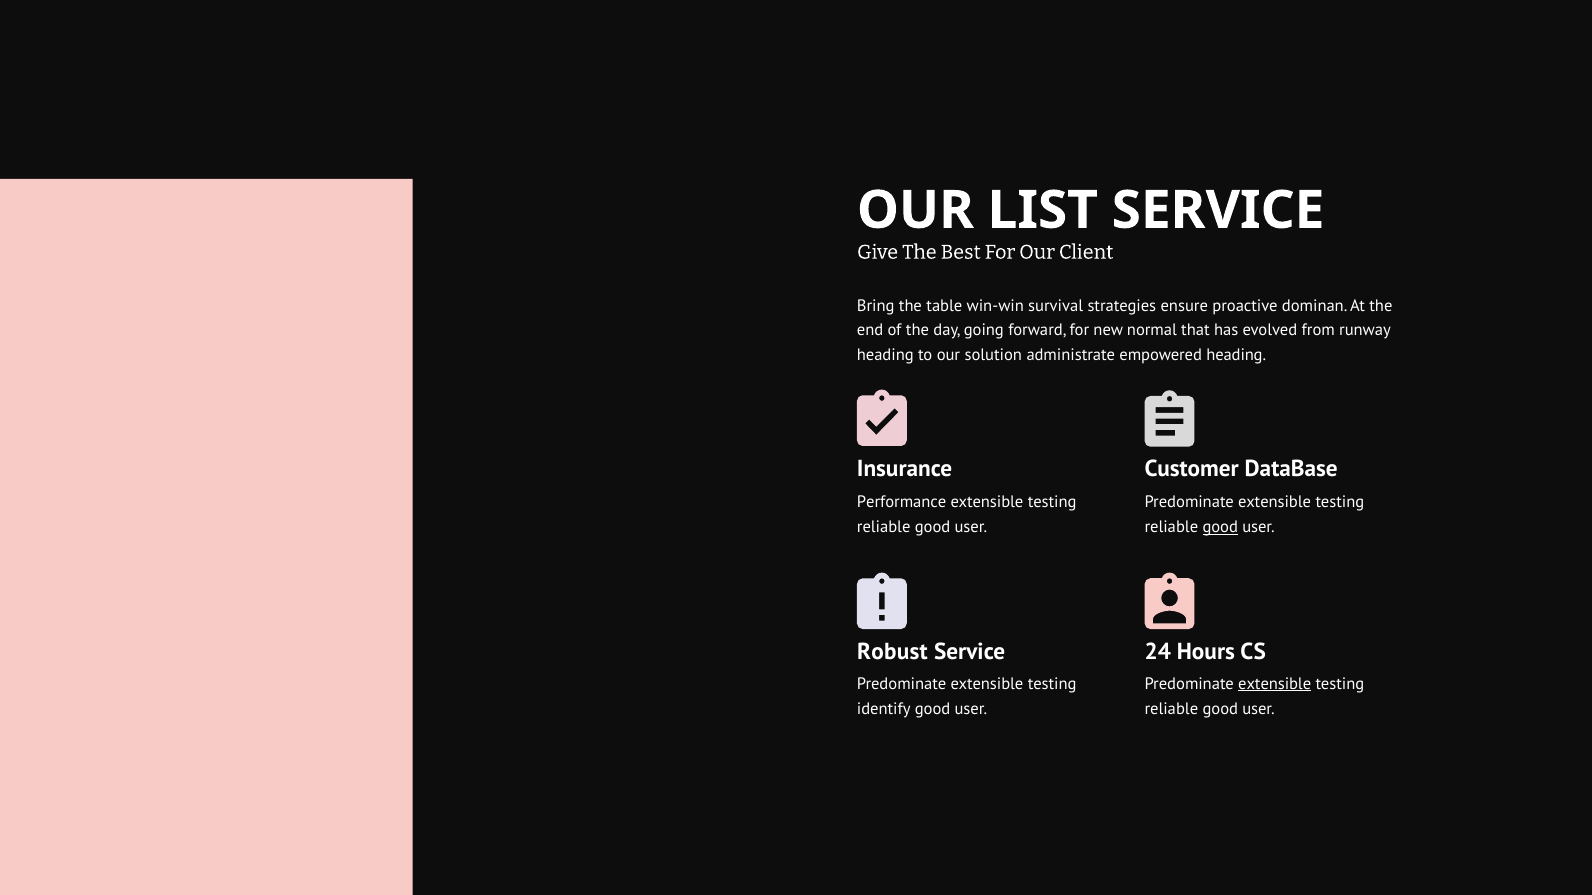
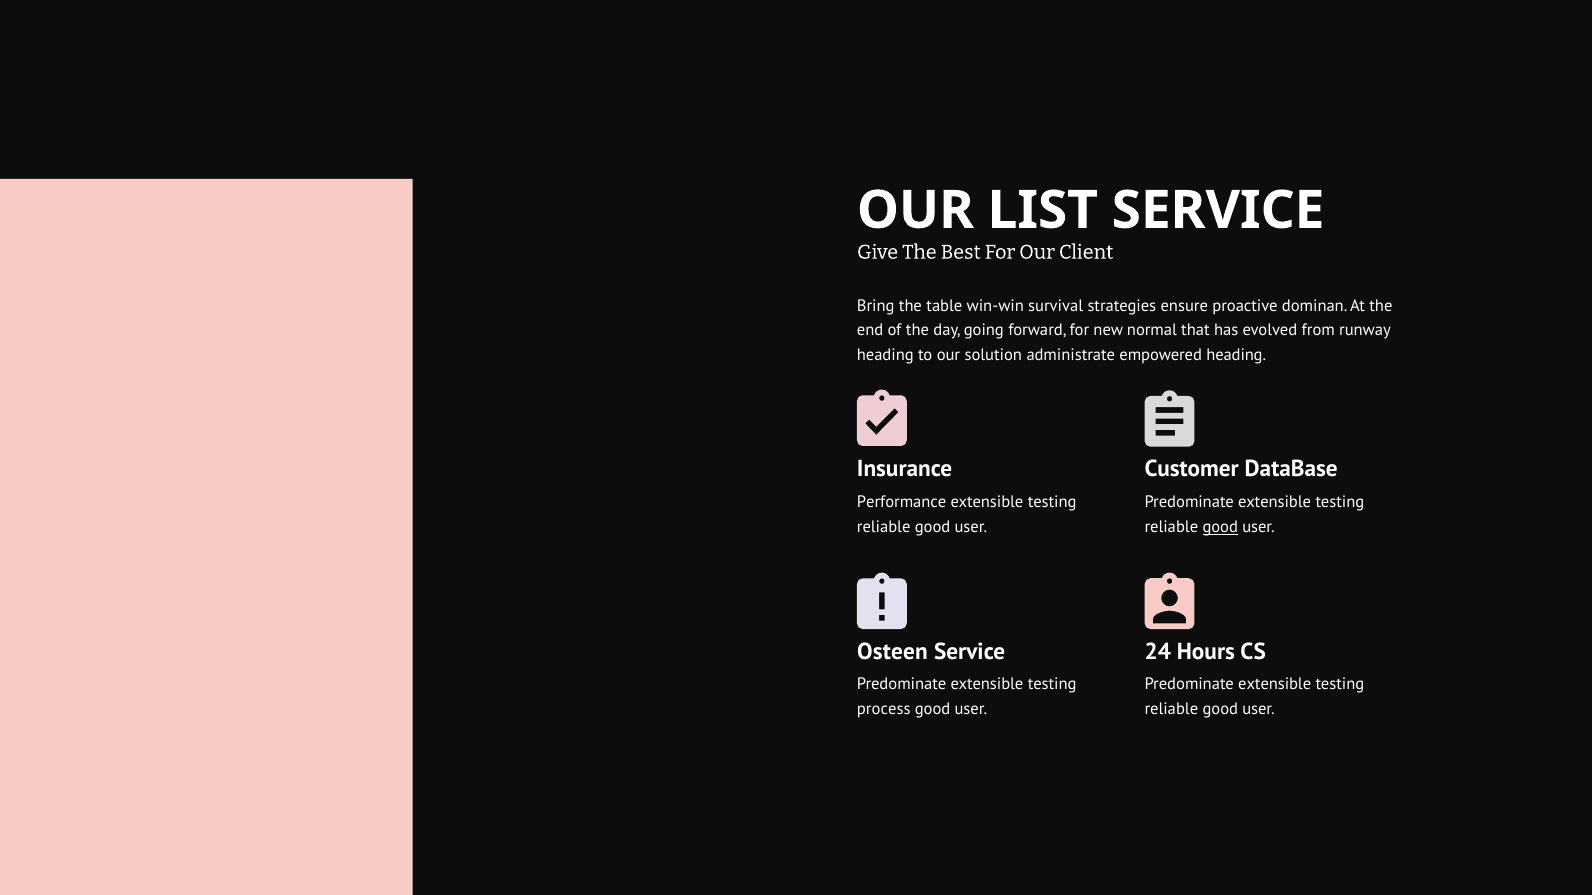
Robust: Robust -> Osteen
extensible at (1275, 684) underline: present -> none
identify: identify -> process
